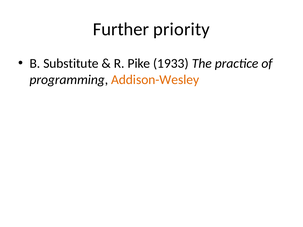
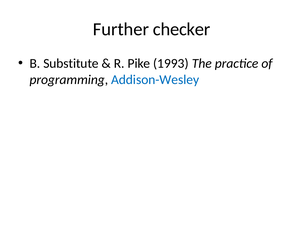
priority: priority -> checker
1933: 1933 -> 1993
Addison-Wesley colour: orange -> blue
